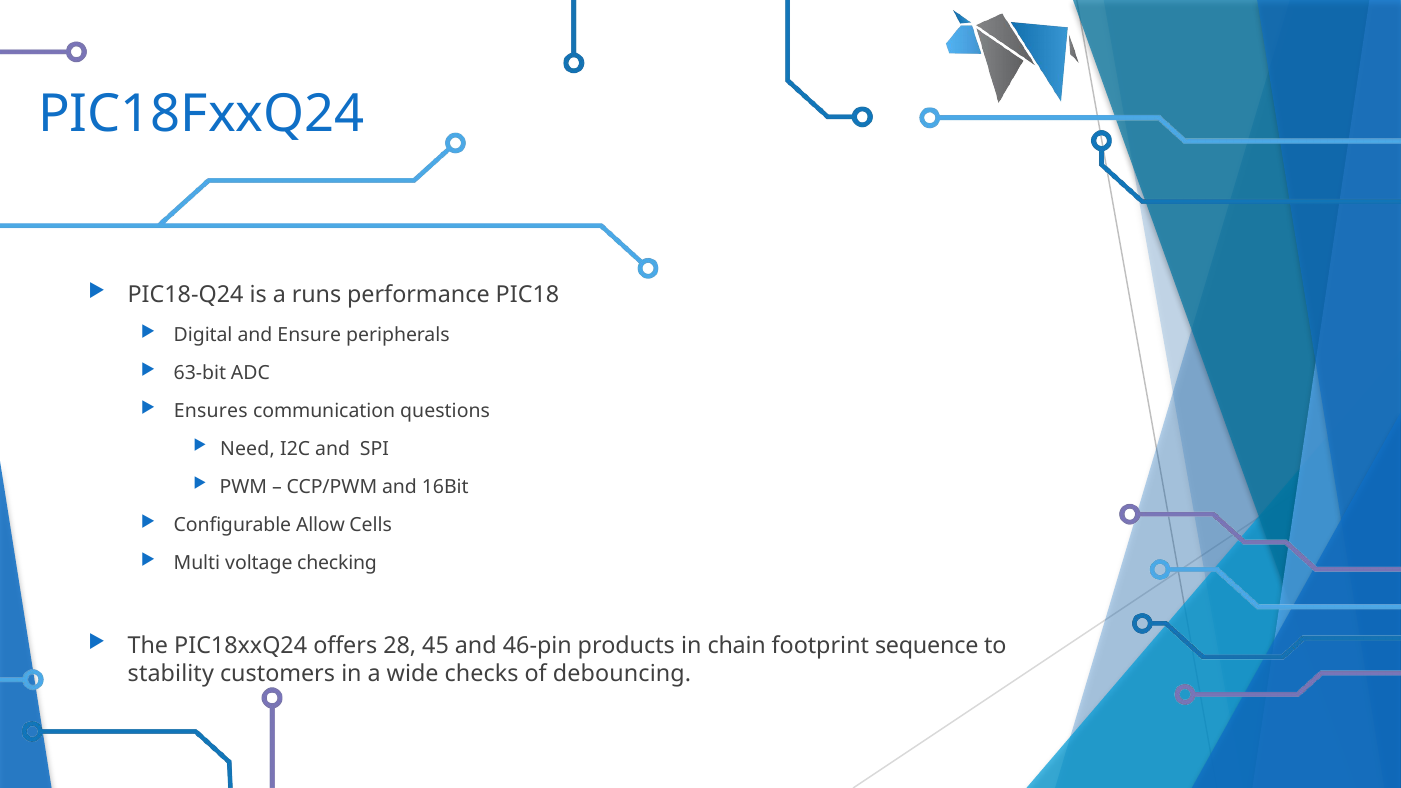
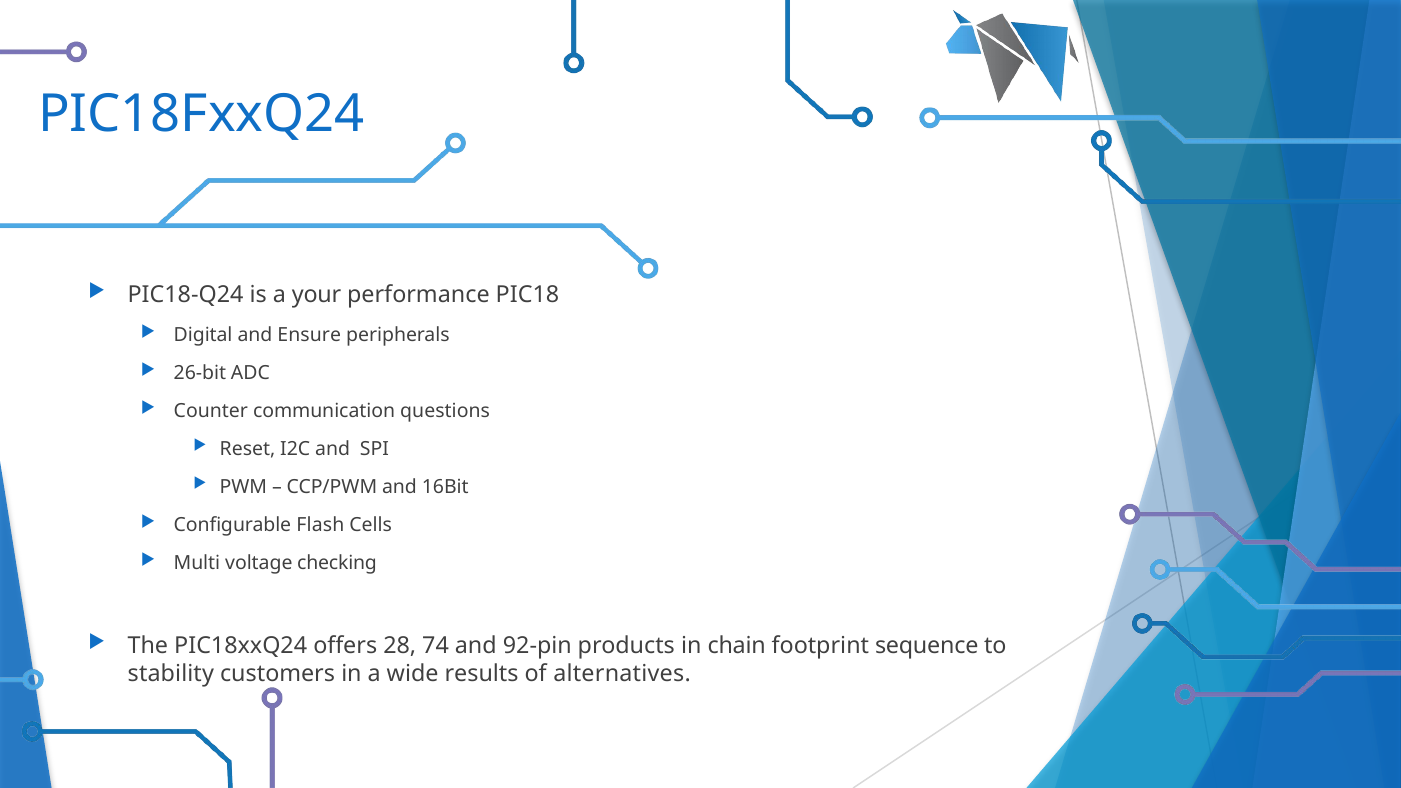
runs: runs -> your
63-bit: 63-bit -> 26-bit
Ensures: Ensures -> Counter
Need: Need -> Reset
Allow: Allow -> Flash
45: 45 -> 74
46-pin: 46-pin -> 92-pin
checks: checks -> results
debouncing: debouncing -> alternatives
